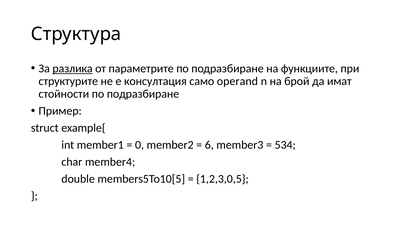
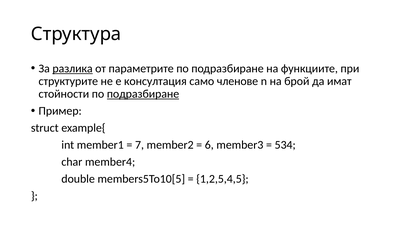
operand: operand -> членове
подразбиране at (143, 94) underline: none -> present
0: 0 -> 7
1,2,3,0,5: 1,2,3,0,5 -> 1,2,5,4,5
